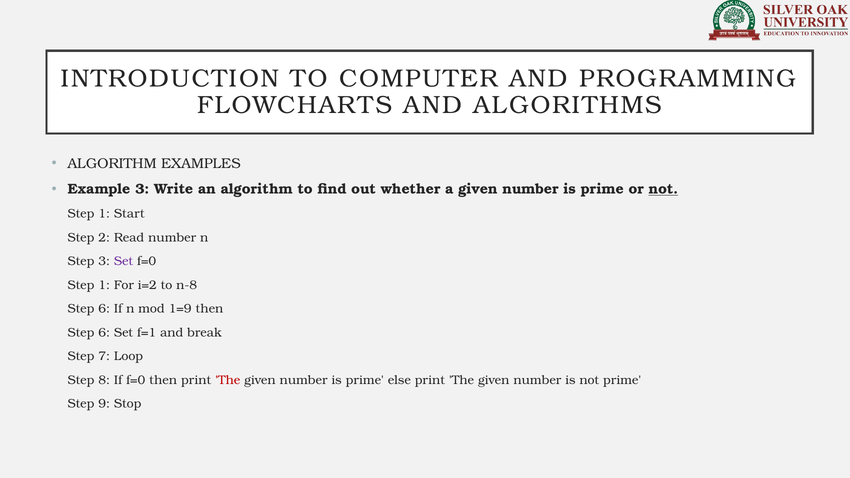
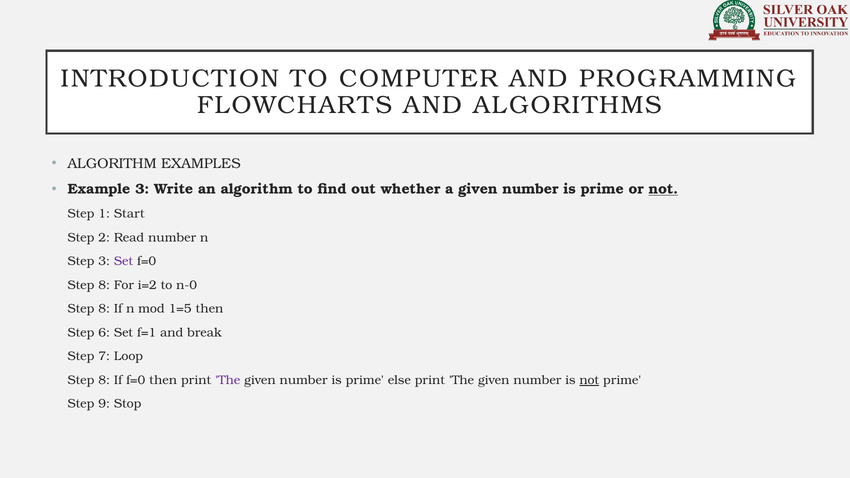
1 at (104, 285): 1 -> 8
n-8: n-8 -> n-0
6 at (104, 309): 6 -> 8
1=9: 1=9 -> 1=5
The at (228, 380) colour: red -> purple
not at (589, 380) underline: none -> present
